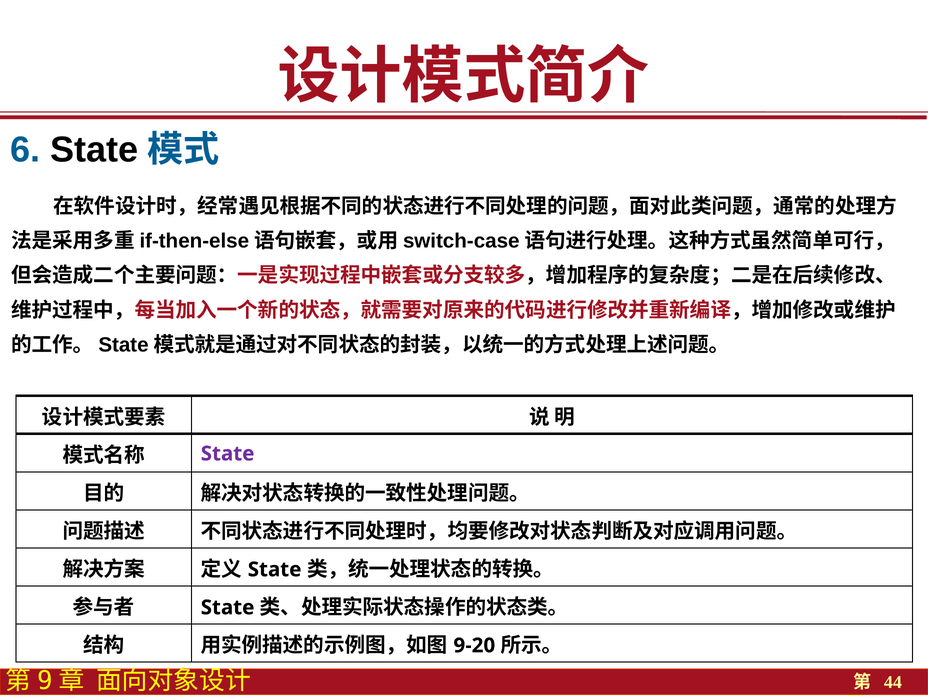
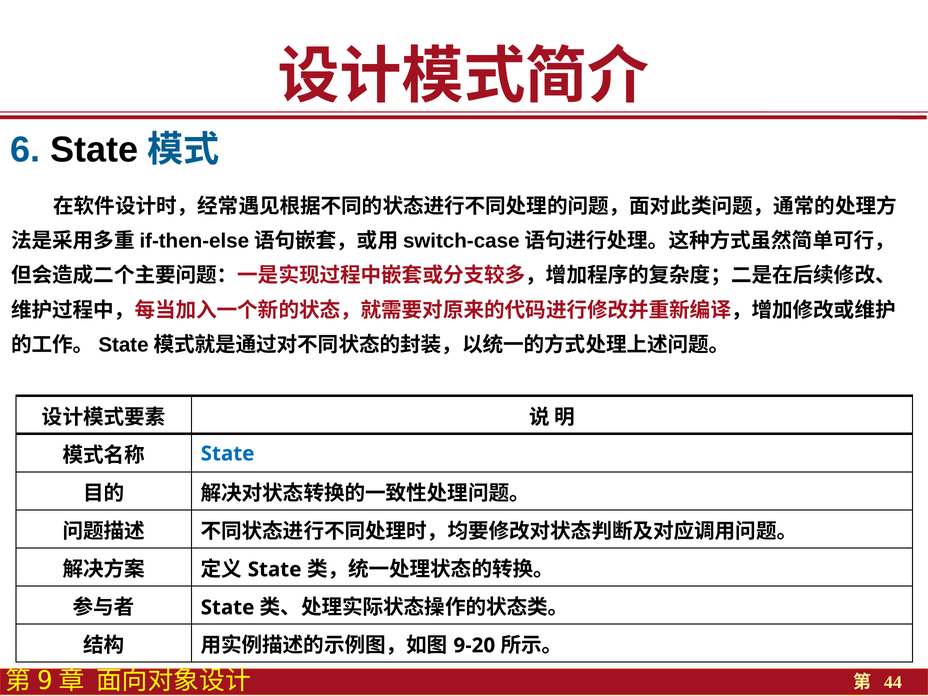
State at (228, 454) colour: purple -> blue
